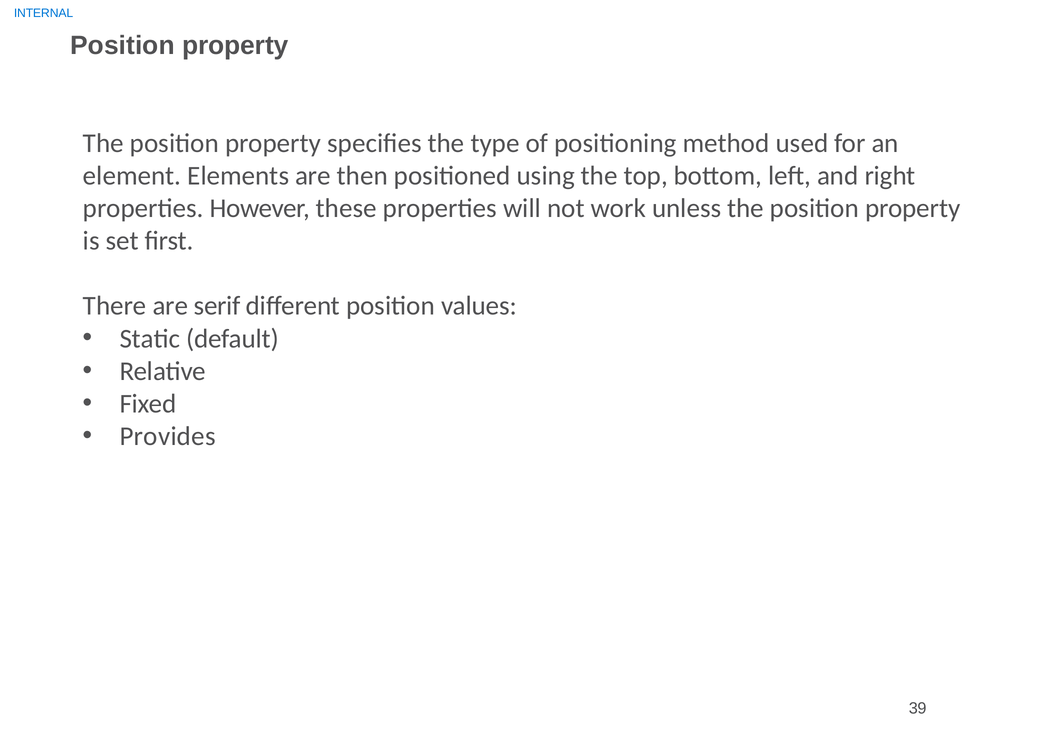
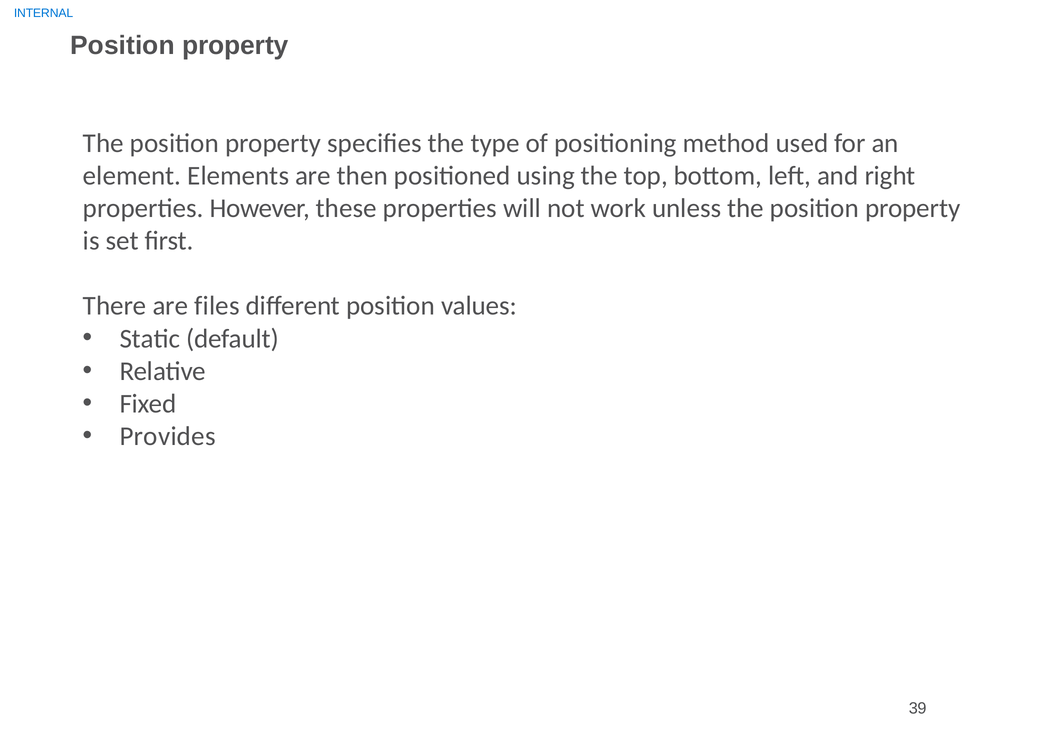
serif: serif -> files
